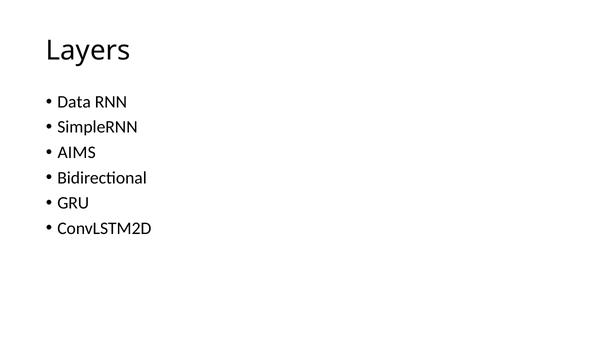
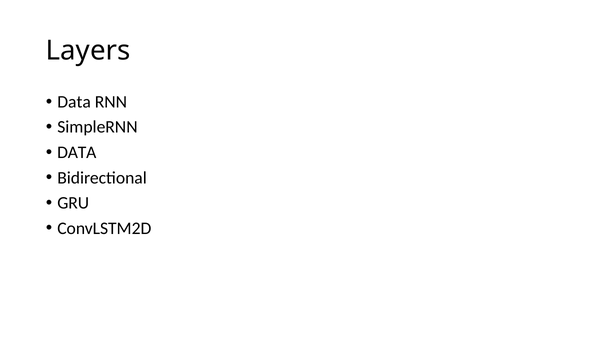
AIMS at (77, 153): AIMS -> DATA
